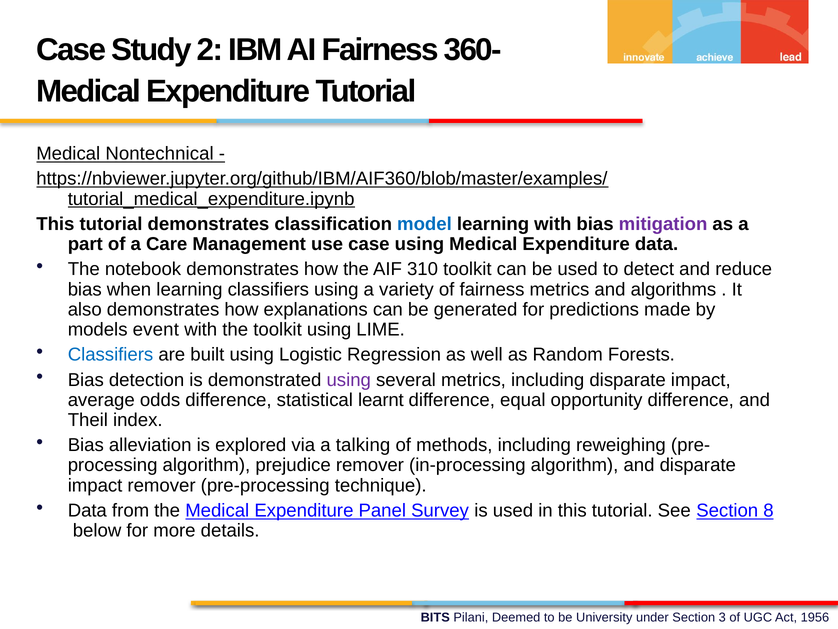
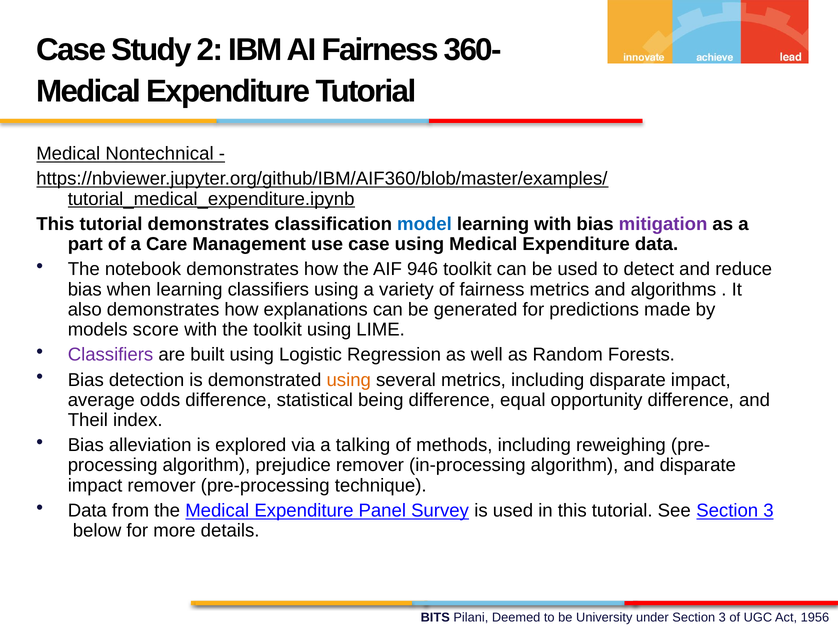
310: 310 -> 946
event: event -> score
Classifiers at (111, 354) colour: blue -> purple
using at (349, 380) colour: purple -> orange
learnt: learnt -> being
See Section 8: 8 -> 3
